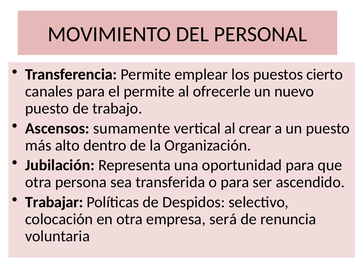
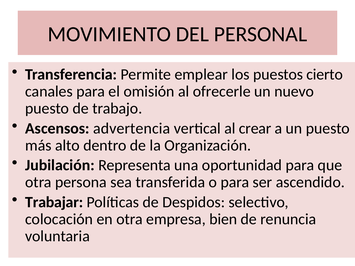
el permite: permite -> omisión
sumamente: sumamente -> advertencia
será: será -> bien
